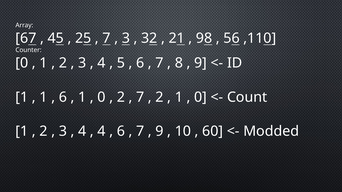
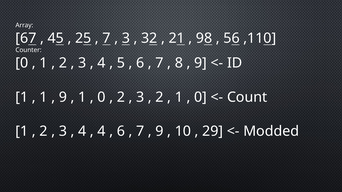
6 at (63, 97): 6 -> 9
7 at (140, 97): 7 -> 3
60: 60 -> 29
